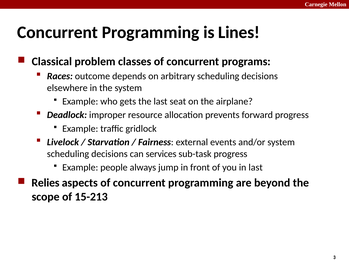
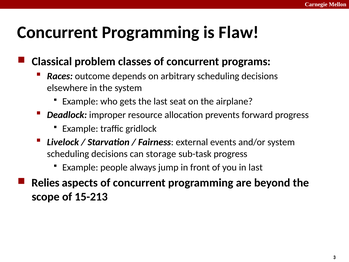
Lines: Lines -> Flaw
services: services -> storage
